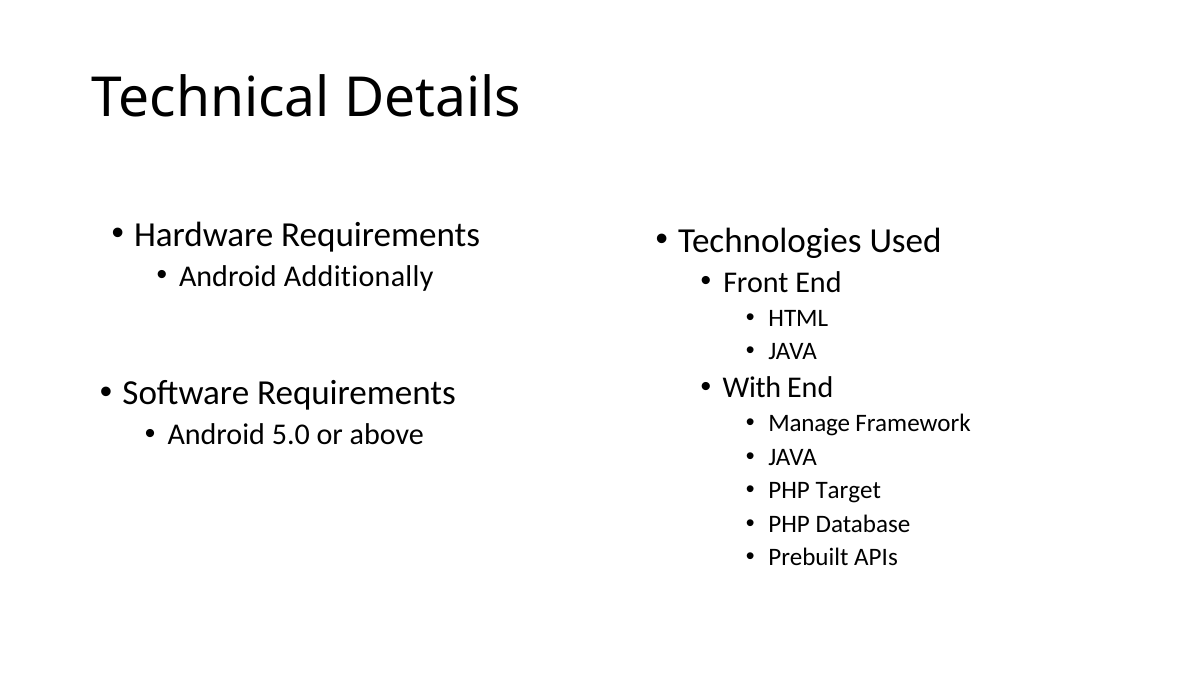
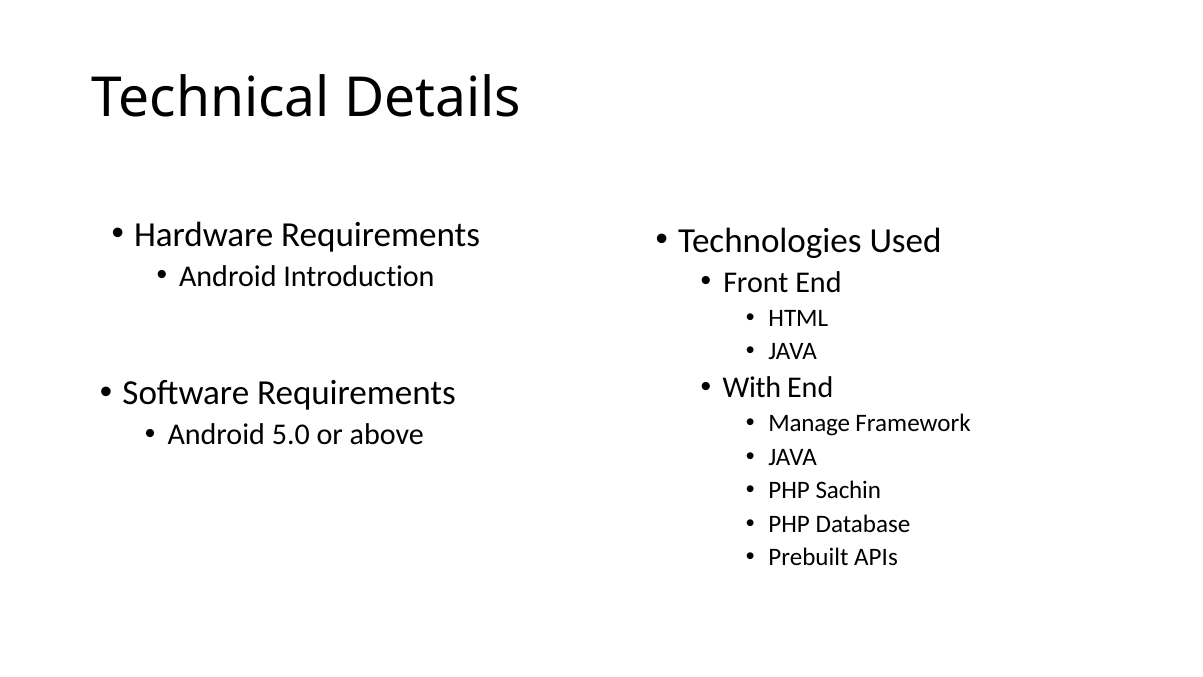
Additionally: Additionally -> Introduction
Target: Target -> Sachin
